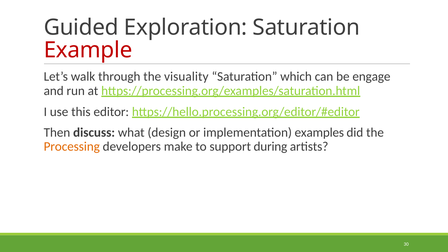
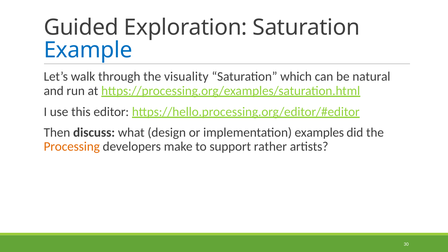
Example colour: red -> blue
engage: engage -> natural
during: during -> rather
